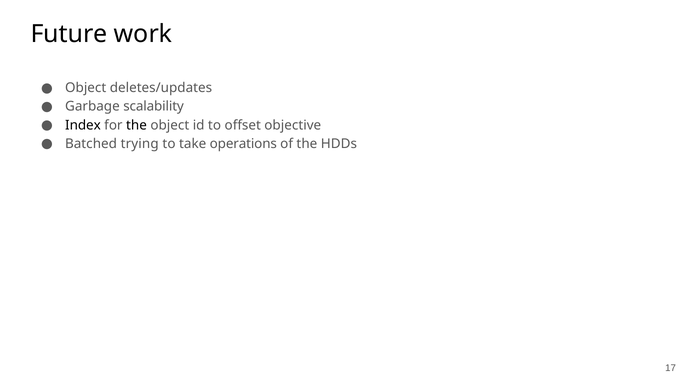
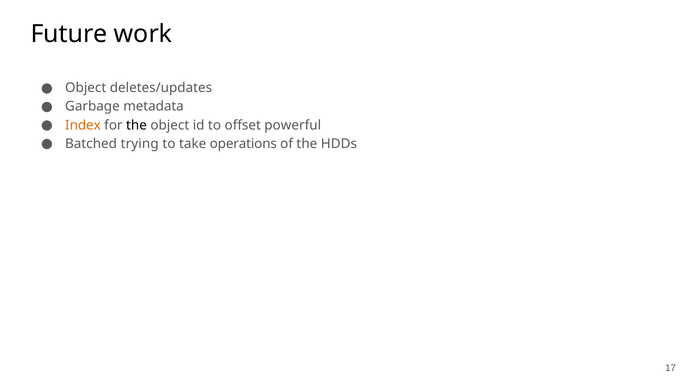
scalability: scalability -> metadata
Index colour: black -> orange
objective: objective -> powerful
